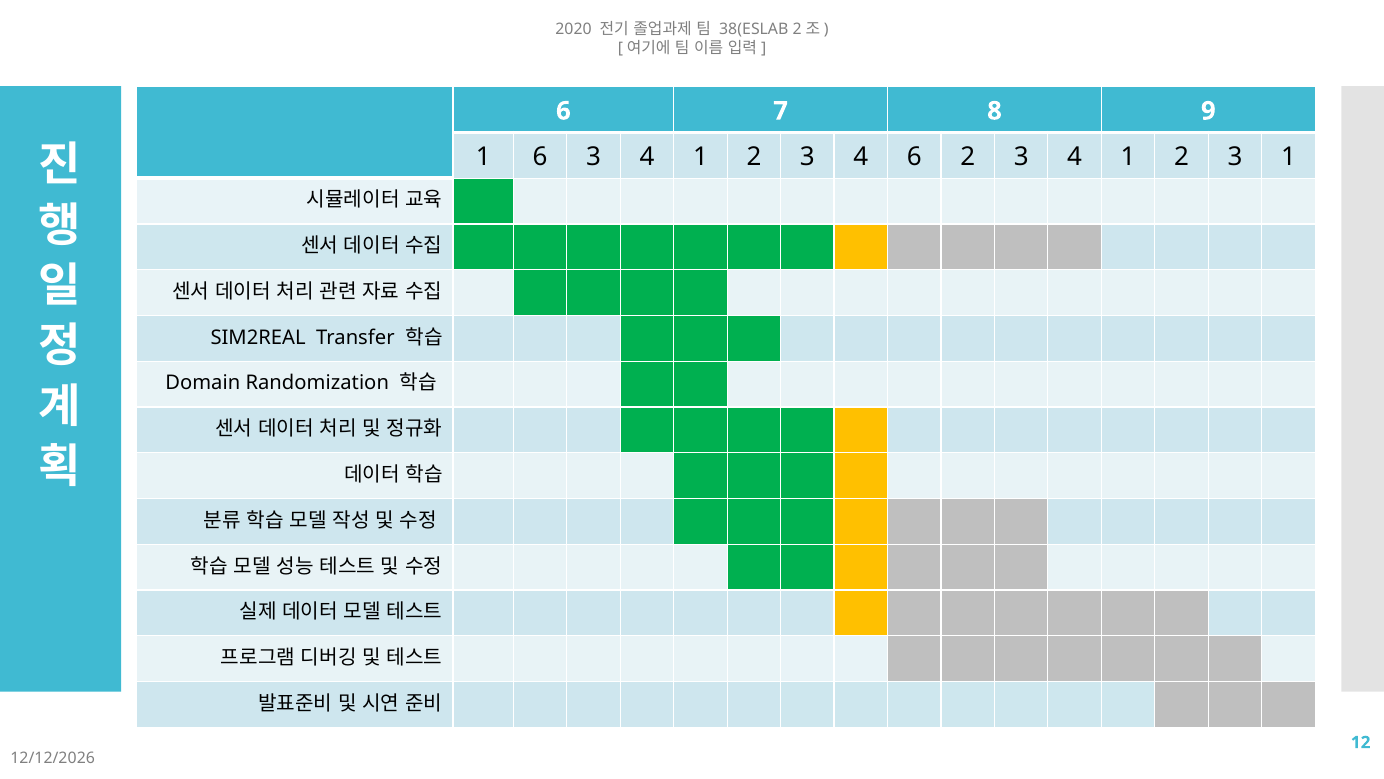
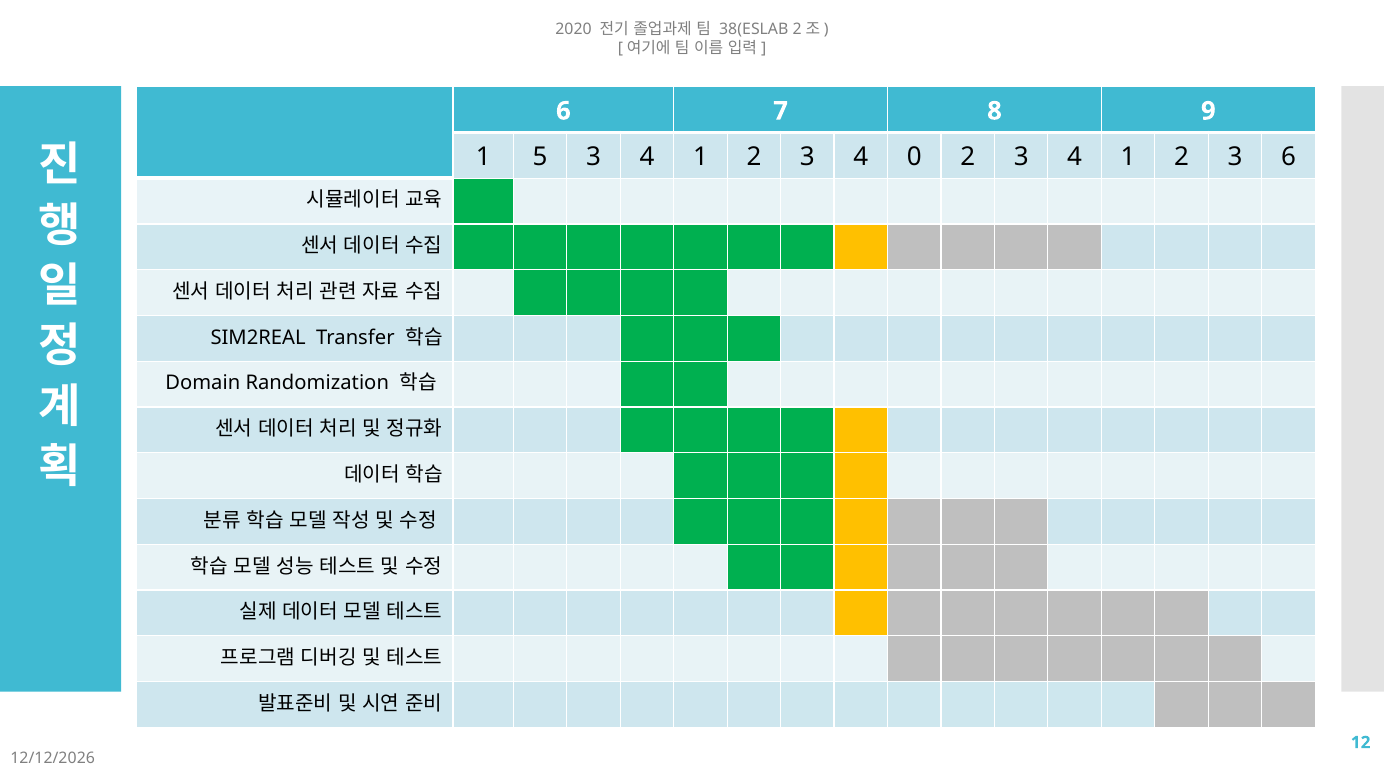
1 6: 6 -> 5
4 6: 6 -> 0
3 1: 1 -> 6
